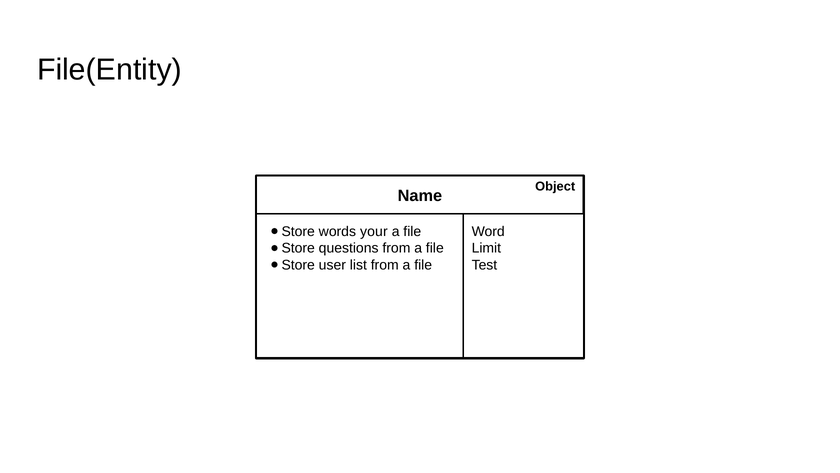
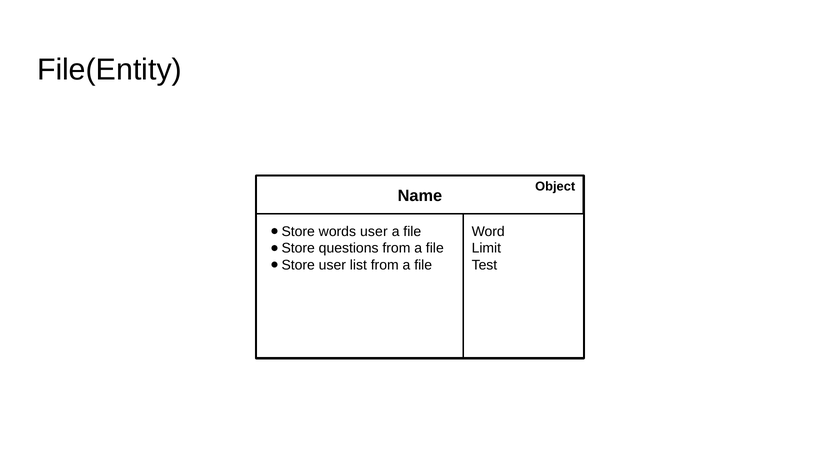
words your: your -> user
